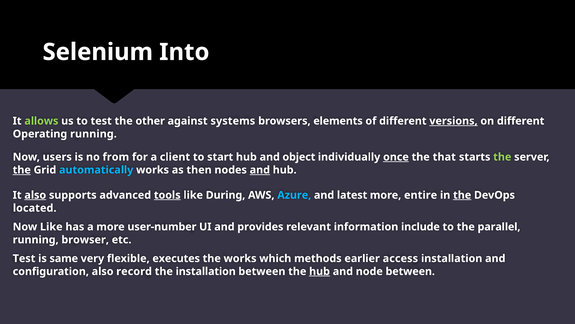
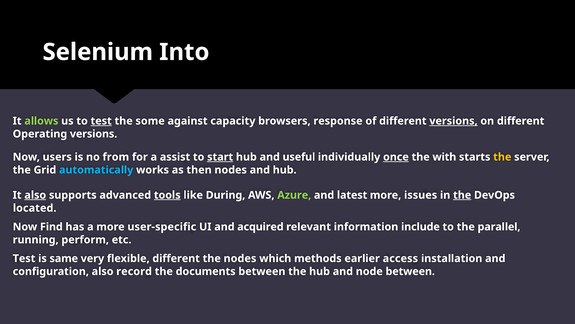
test at (101, 121) underline: none -> present
other: other -> some
systems: systems -> capacity
elements: elements -> response
Operating running: running -> versions
client: client -> assist
start underline: none -> present
object: object -> useful
that: that -> with
the at (502, 157) colour: light green -> yellow
the at (22, 170) underline: present -> none
and at (260, 170) underline: present -> none
Azure colour: light blue -> light green
entire: entire -> issues
Now Like: Like -> Find
user-number: user-number -> user-specific
provides: provides -> acquired
browser: browser -> perform
flexible executes: executes -> different
the works: works -> nodes
the installation: installation -> documents
hub at (320, 271) underline: present -> none
